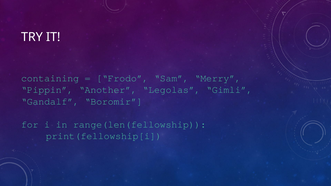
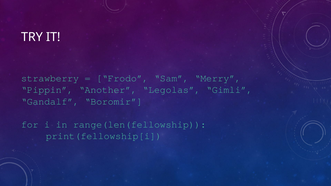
containing: containing -> strawberry
